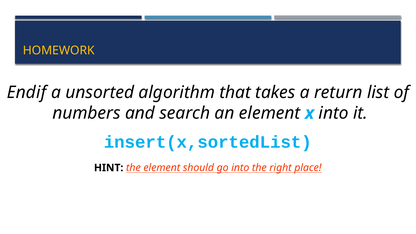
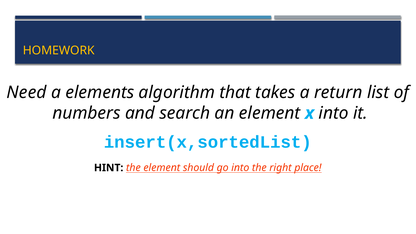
Endif: Endif -> Need
unsorted: unsorted -> elements
